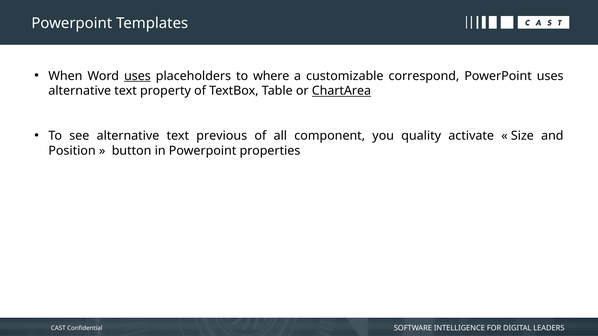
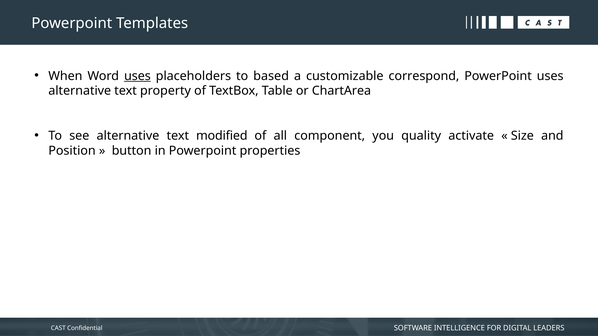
where: where -> based
ChartArea underline: present -> none
previous: previous -> modified
